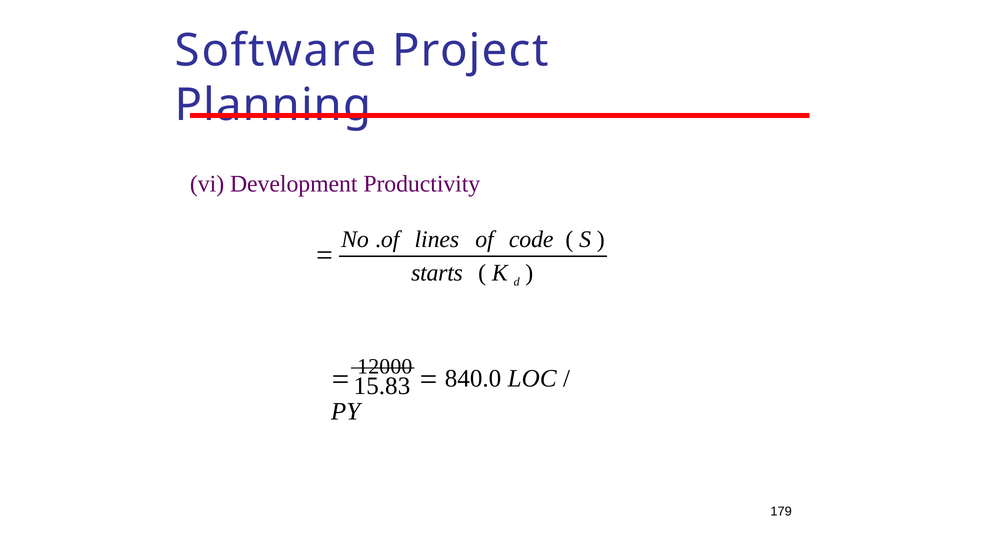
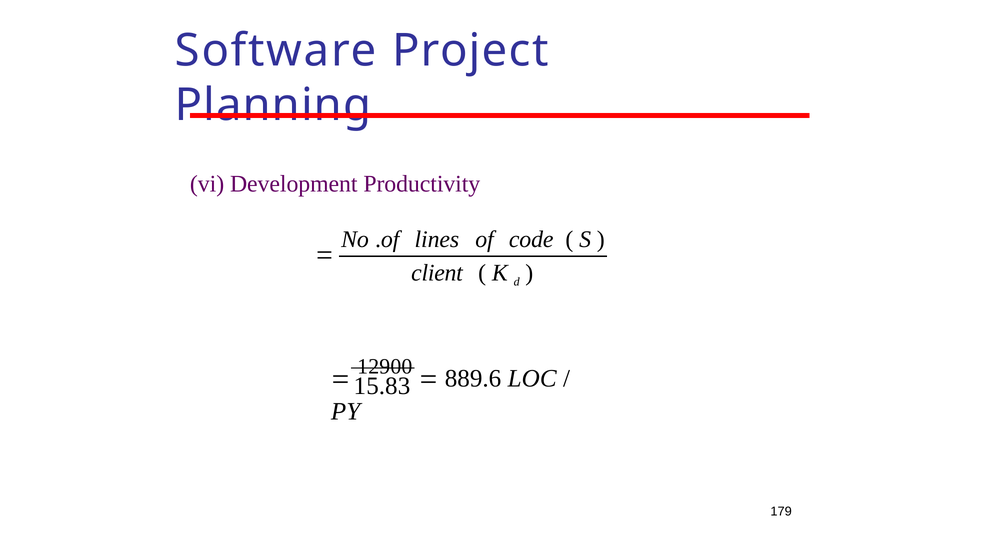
starts: starts -> client
12000: 12000 -> 12900
840.0: 840.0 -> 889.6
